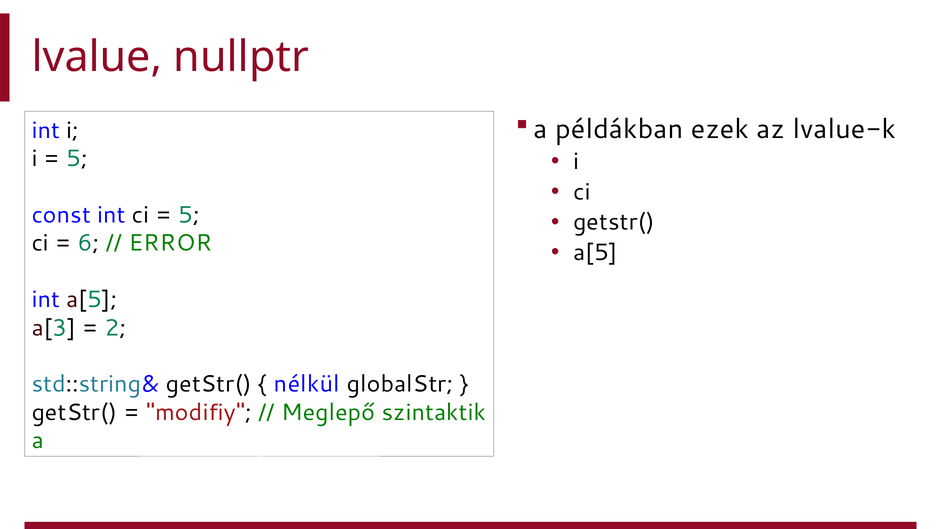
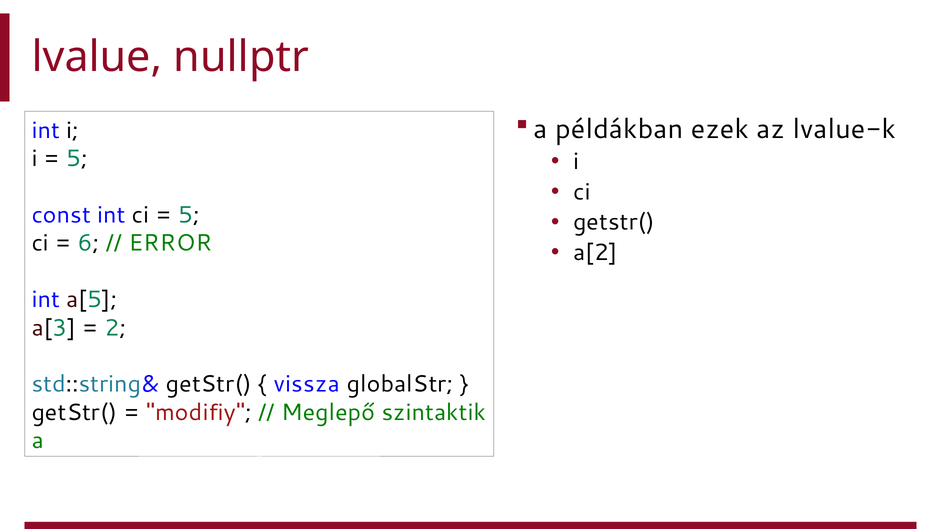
a[5 at (595, 252): a[5 -> a[2
nélkül: nélkül -> vissza
